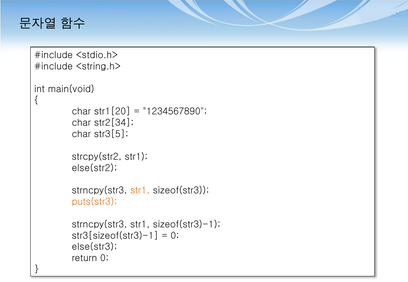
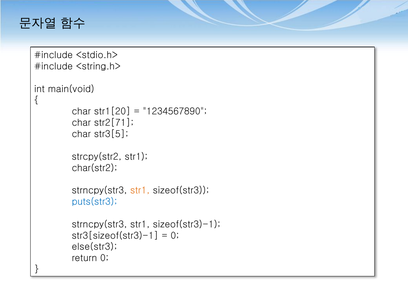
str2[34: str2[34 -> str2[71
else(str2: else(str2 -> char(str2
puts(str3 colour: orange -> blue
